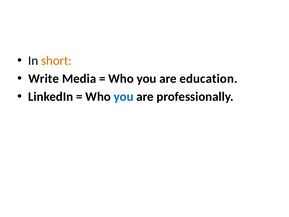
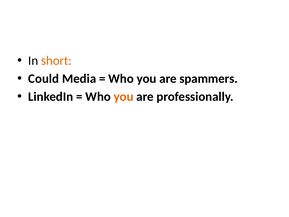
Write: Write -> Could
education: education -> spammers
you at (124, 97) colour: blue -> orange
